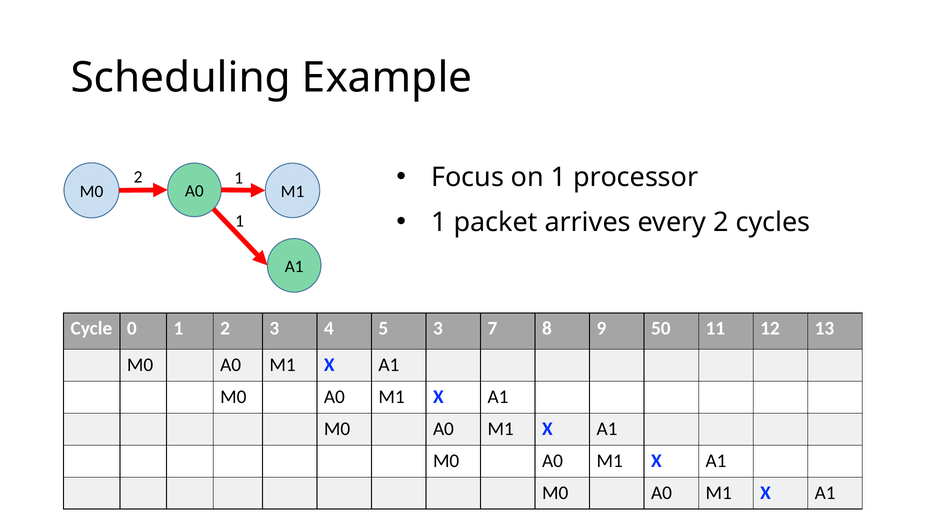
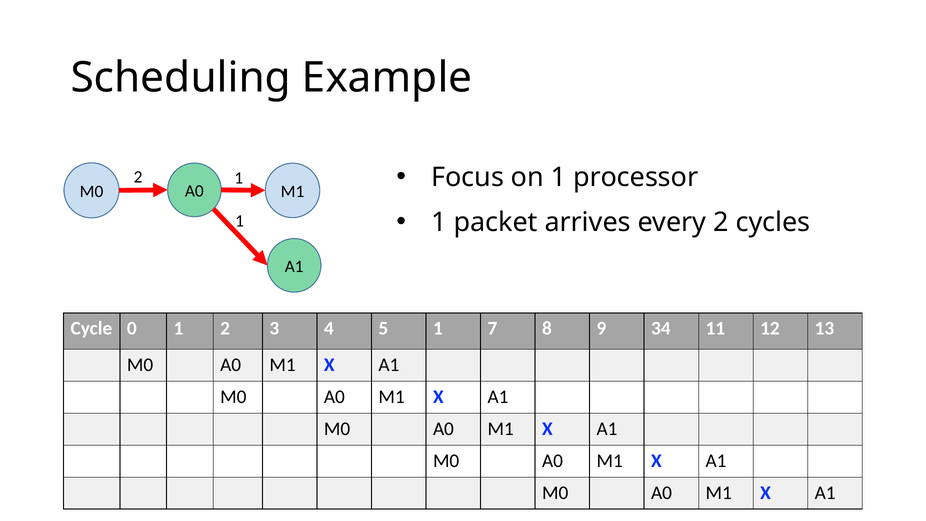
5 3: 3 -> 1
50: 50 -> 34
